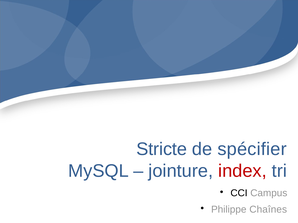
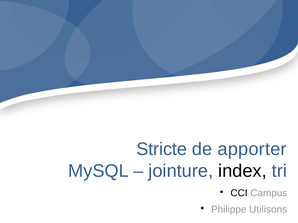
spécifier: spécifier -> apporter
index colour: red -> black
Chaînes: Chaînes -> Utilisons
